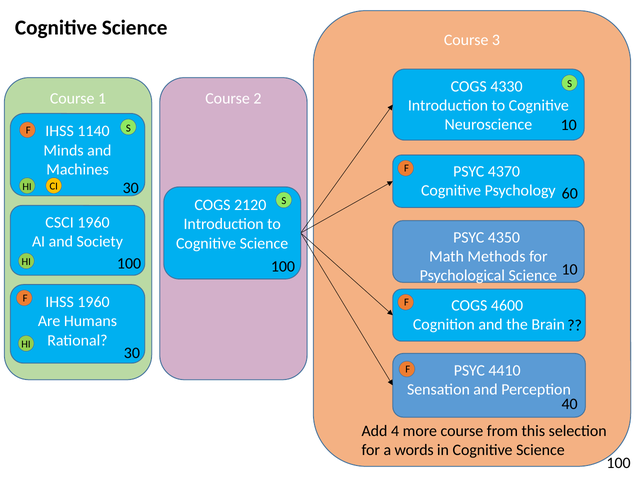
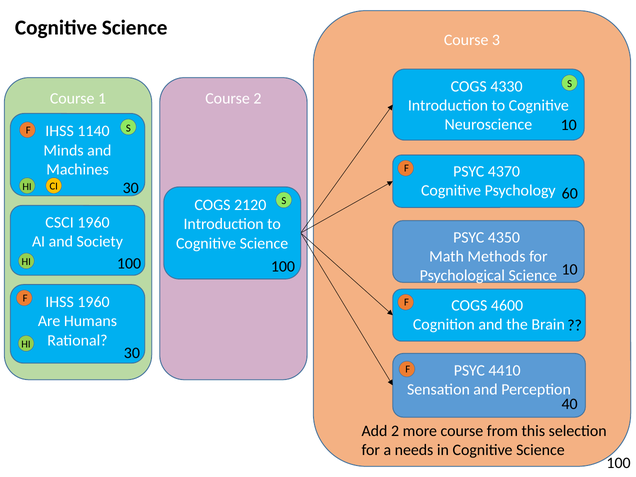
Add 4: 4 -> 2
words: words -> needs
